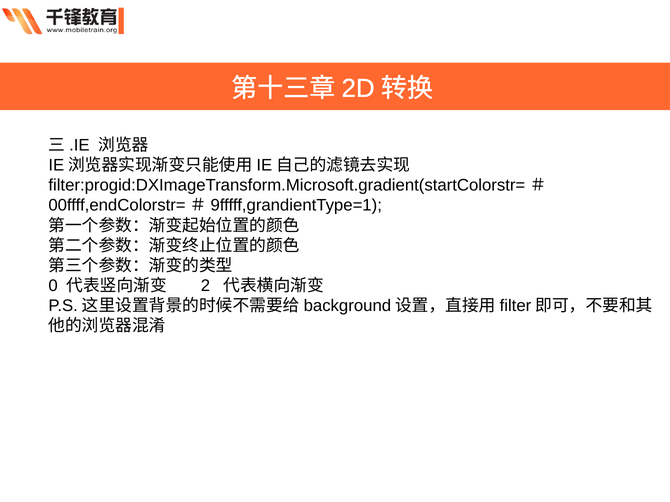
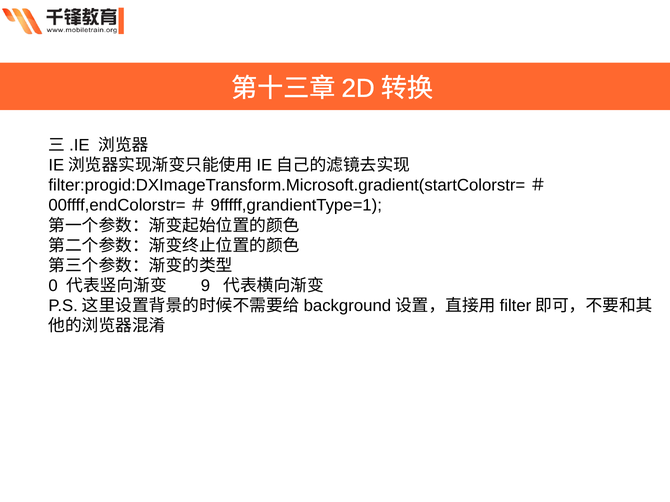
2: 2 -> 9
